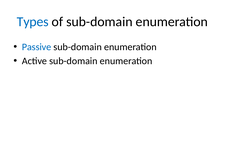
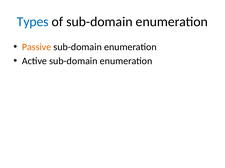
Passive colour: blue -> orange
